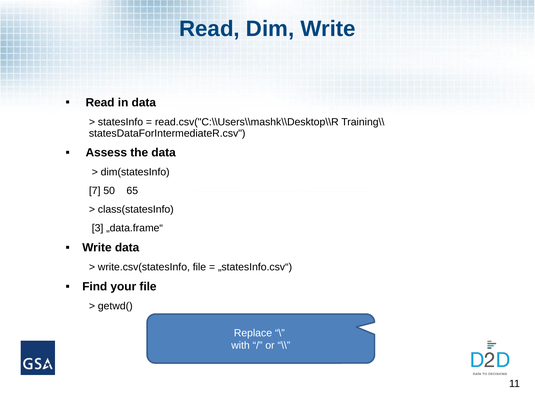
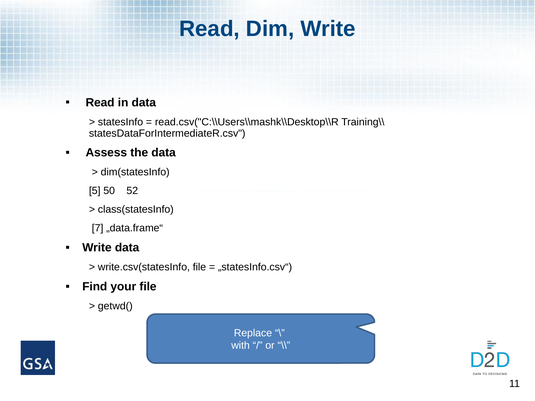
7: 7 -> 5
65: 65 -> 52
3: 3 -> 7
